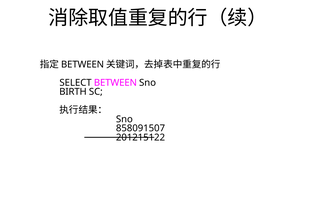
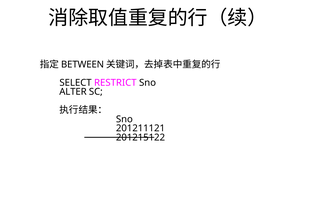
SELECT BETWEEN: BETWEEN -> RESTRICT
BIRTH: BIRTH -> ALTER
858091507: 858091507 -> 201211121
